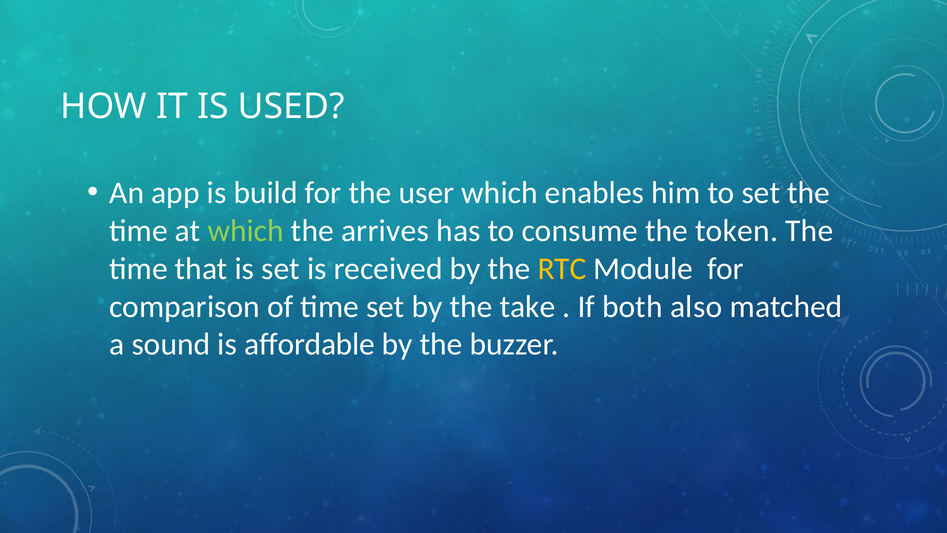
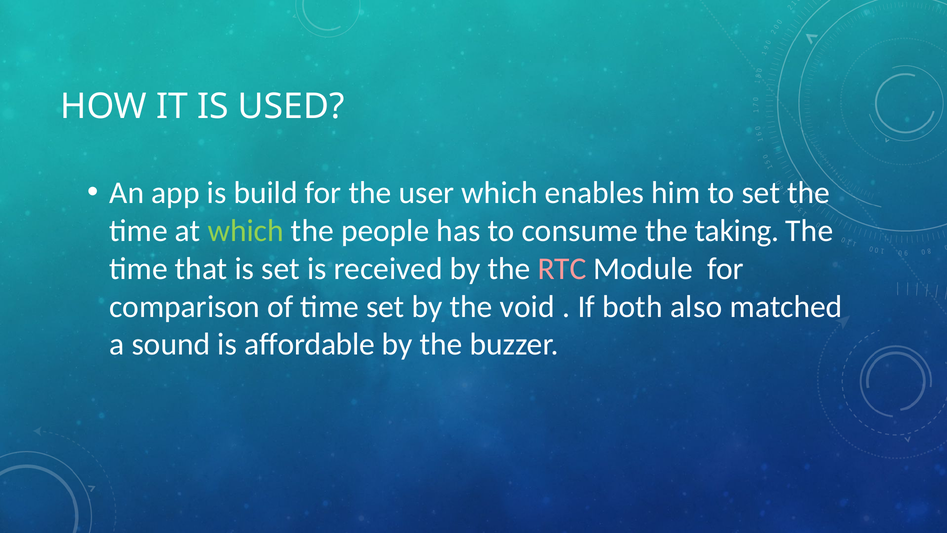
arrives: arrives -> people
token: token -> taking
RTC colour: yellow -> pink
take: take -> void
